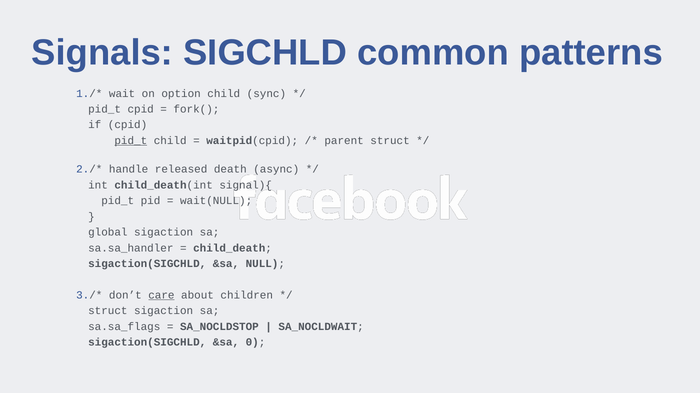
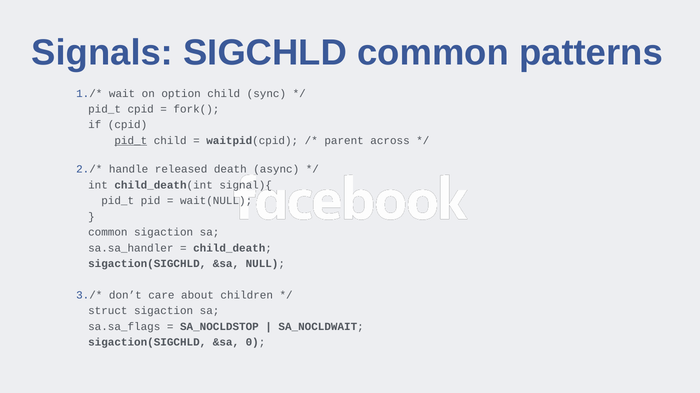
parent struct: struct -> across
global at (108, 233): global -> common
care underline: present -> none
